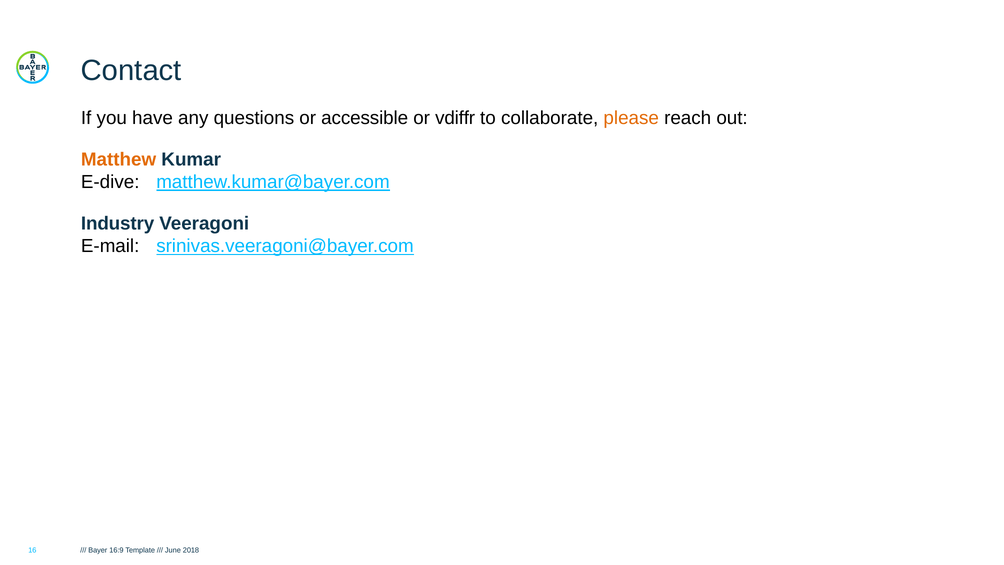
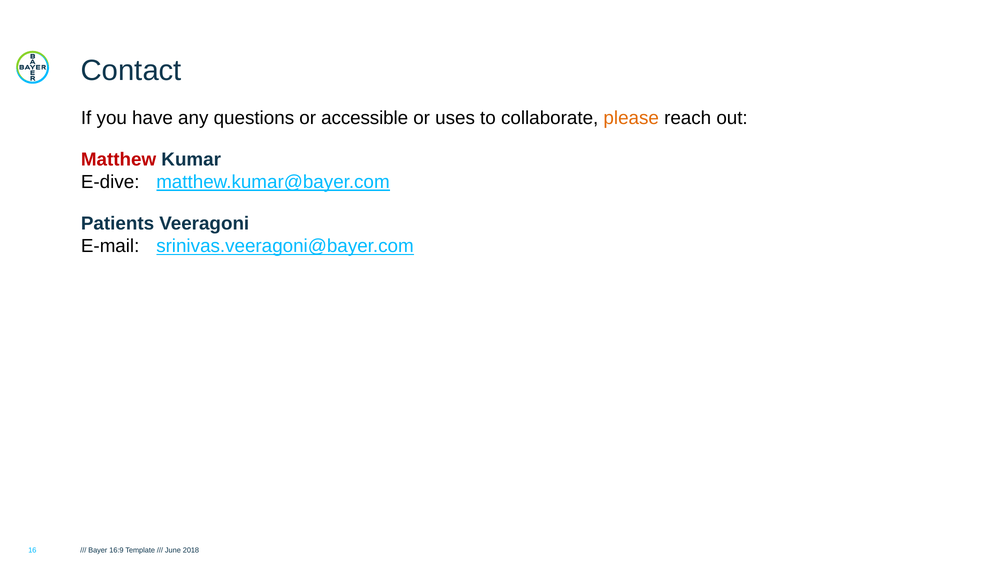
vdiffr: vdiffr -> uses
Matthew colour: orange -> red
Industry: Industry -> Patients
